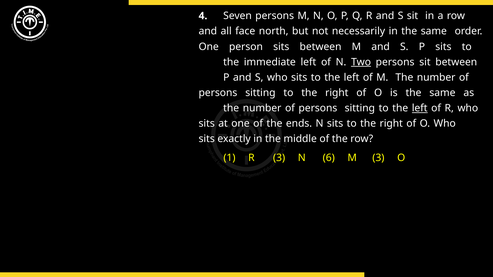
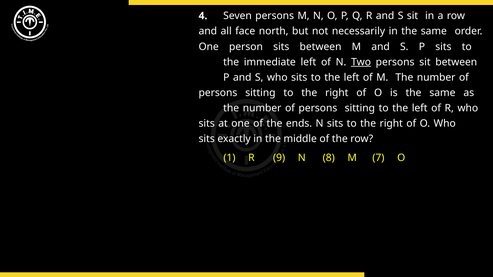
left at (420, 108) underline: present -> none
R 3: 3 -> 9
6: 6 -> 8
M 3: 3 -> 7
